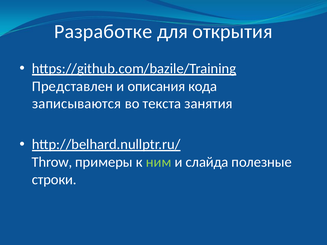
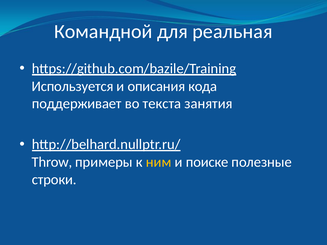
Разработке: Разработке -> Командной
открытия: открытия -> реальная
Представлен: Представлен -> Используется
записываются: записываются -> поддерживает
ним colour: light green -> yellow
слайда: слайда -> поиске
